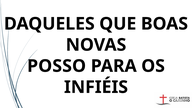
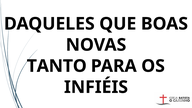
POSSO: POSSO -> TANTO
